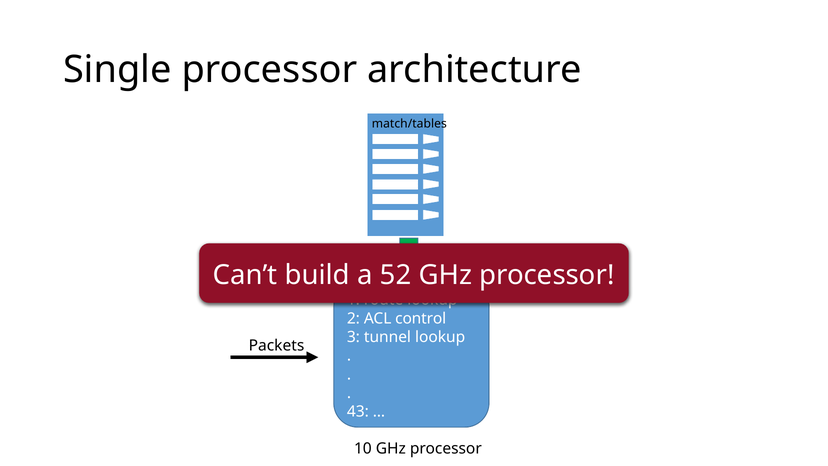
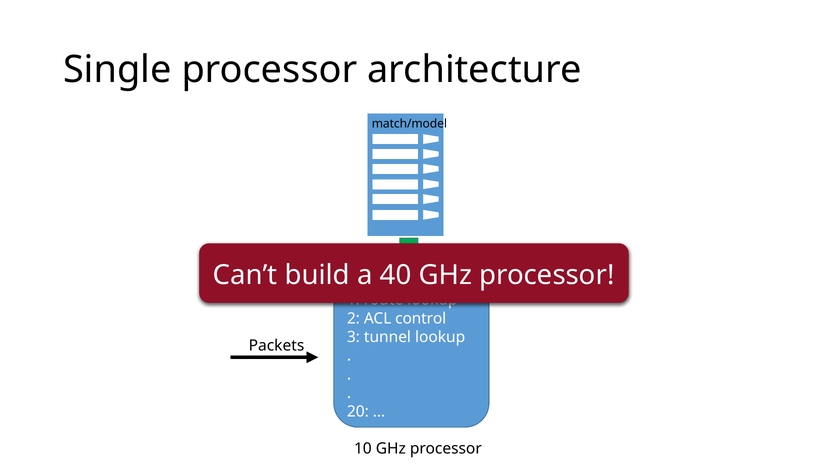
match/tables: match/tables -> match/model
52: 52 -> 40
43: 43 -> 20
